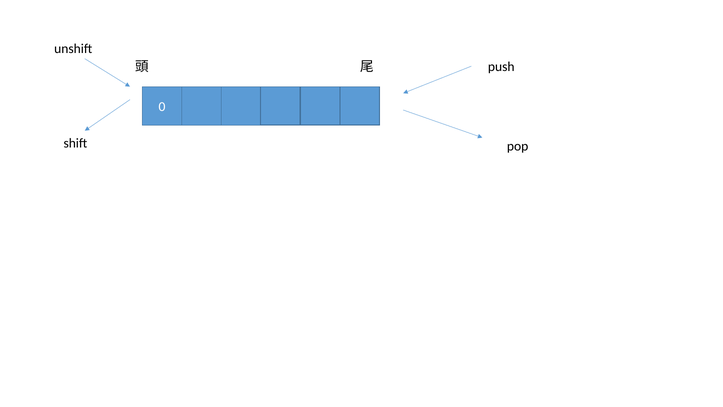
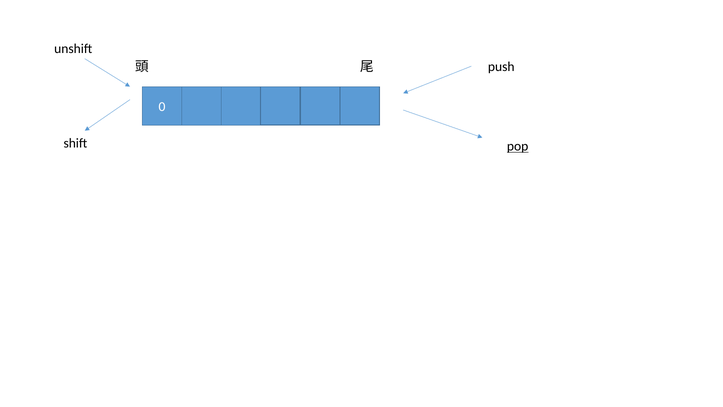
pop underline: none -> present
